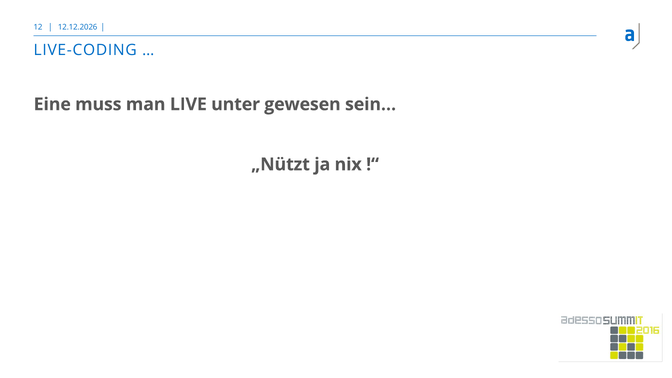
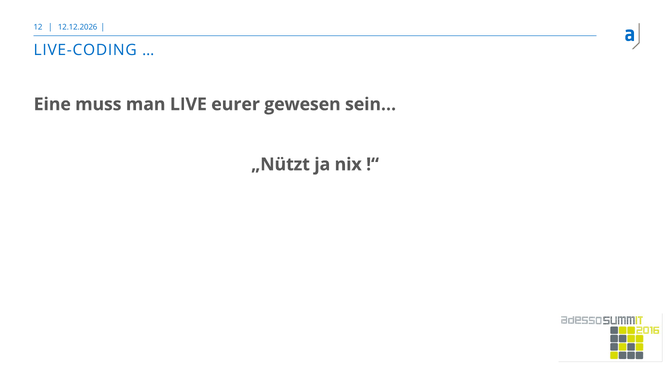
unter: unter -> eurer
